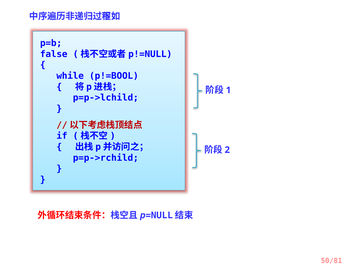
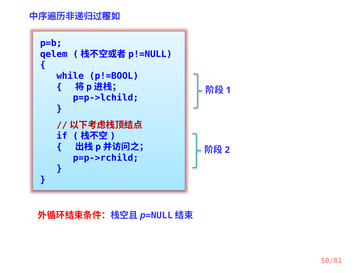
false: false -> qelem
